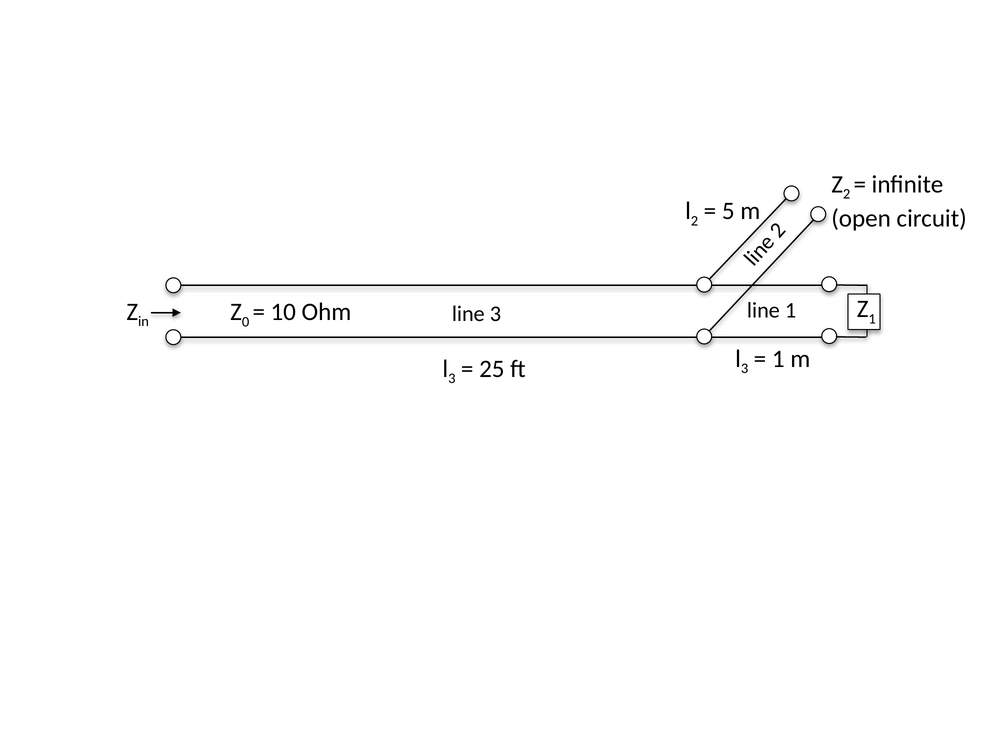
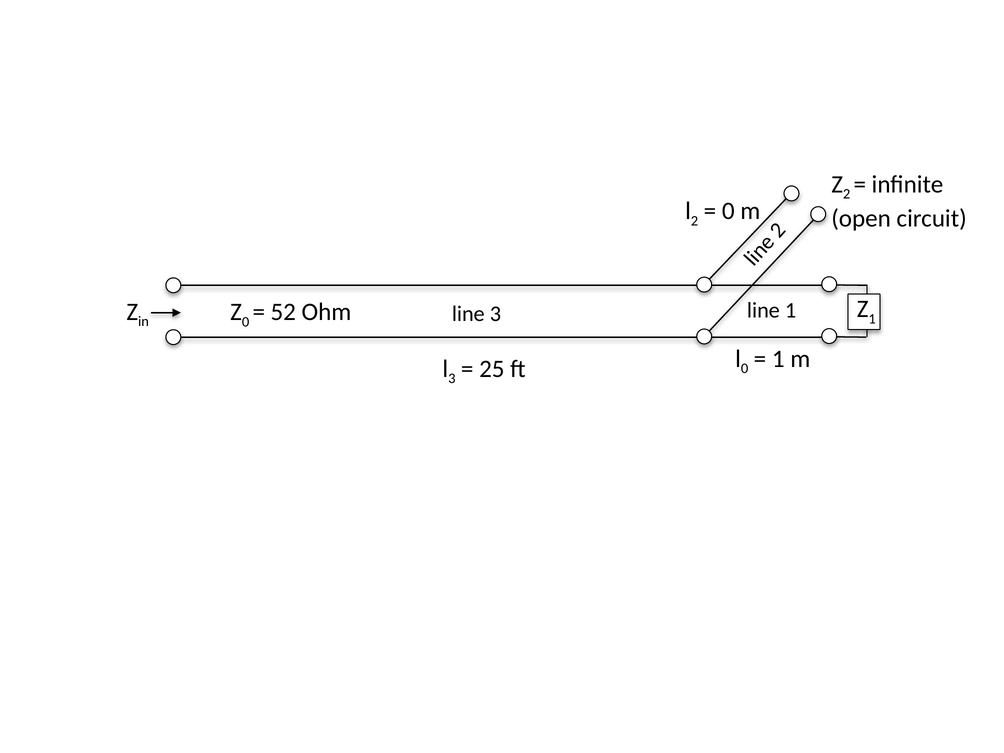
5 at (728, 211): 5 -> 0
10: 10 -> 52
3 at (745, 369): 3 -> 0
